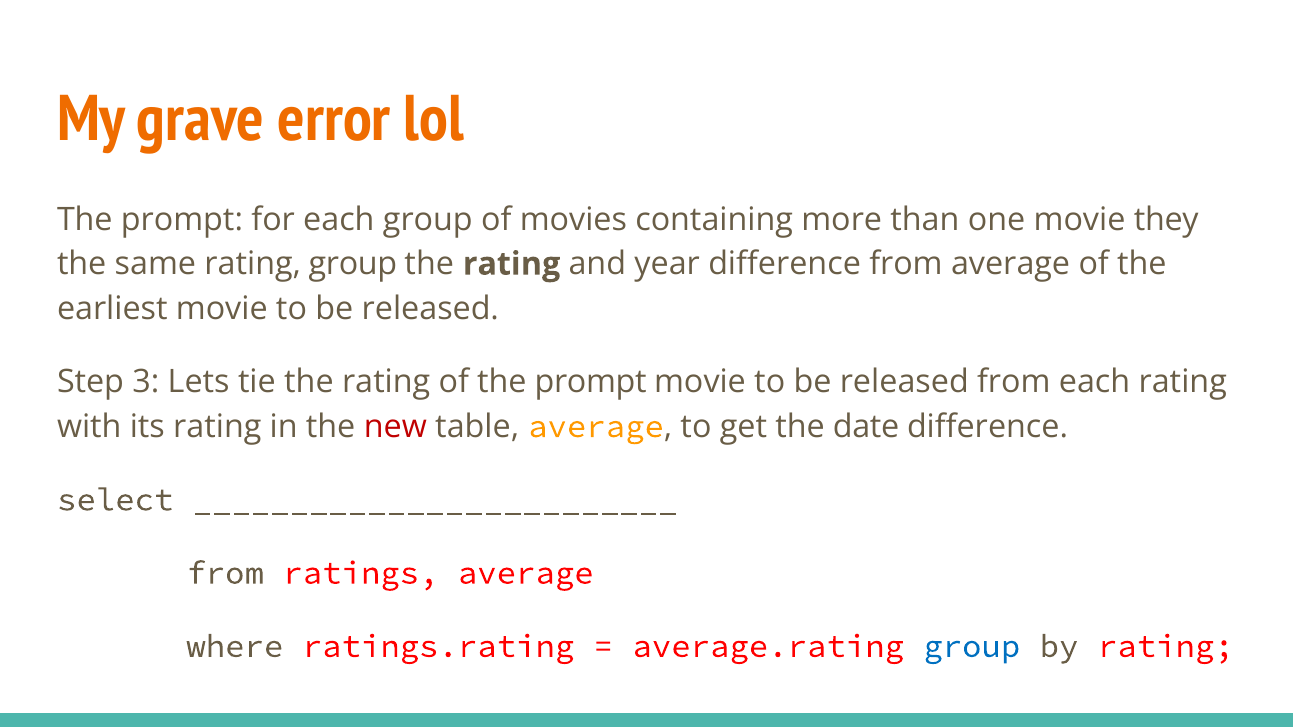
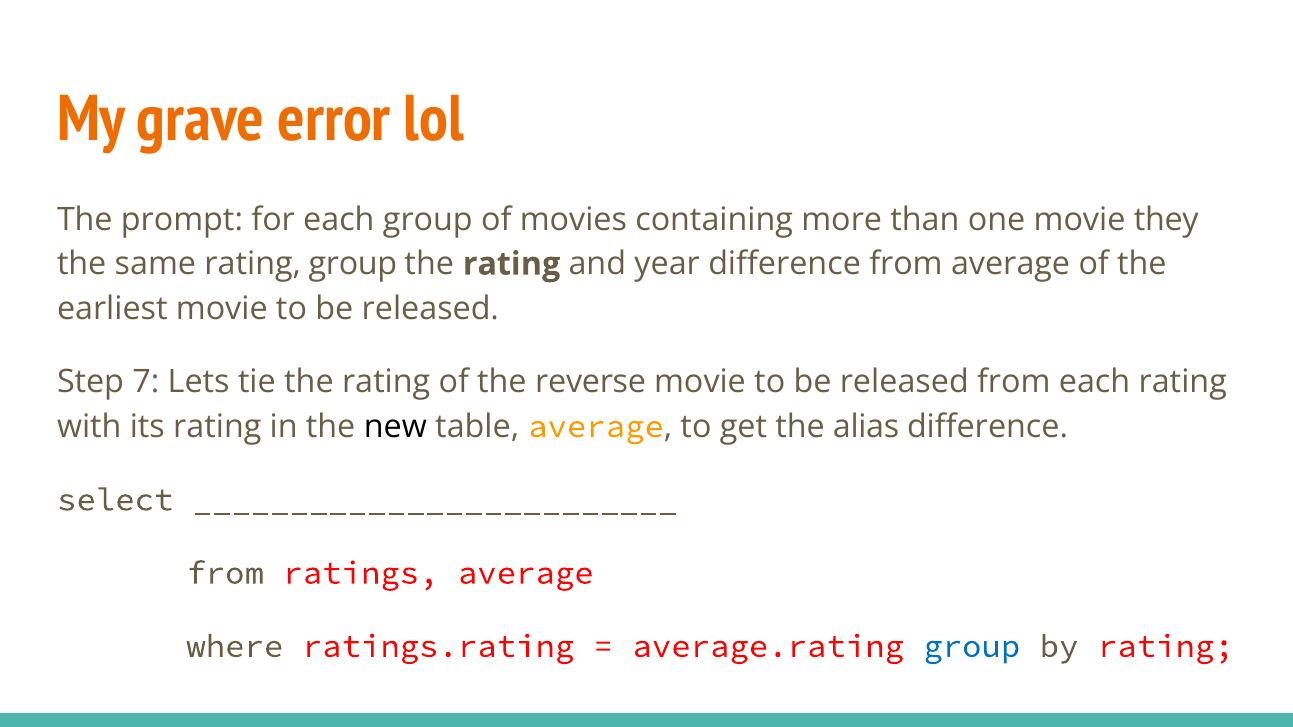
3: 3 -> 7
of the prompt: prompt -> reverse
new colour: red -> black
date: date -> alias
